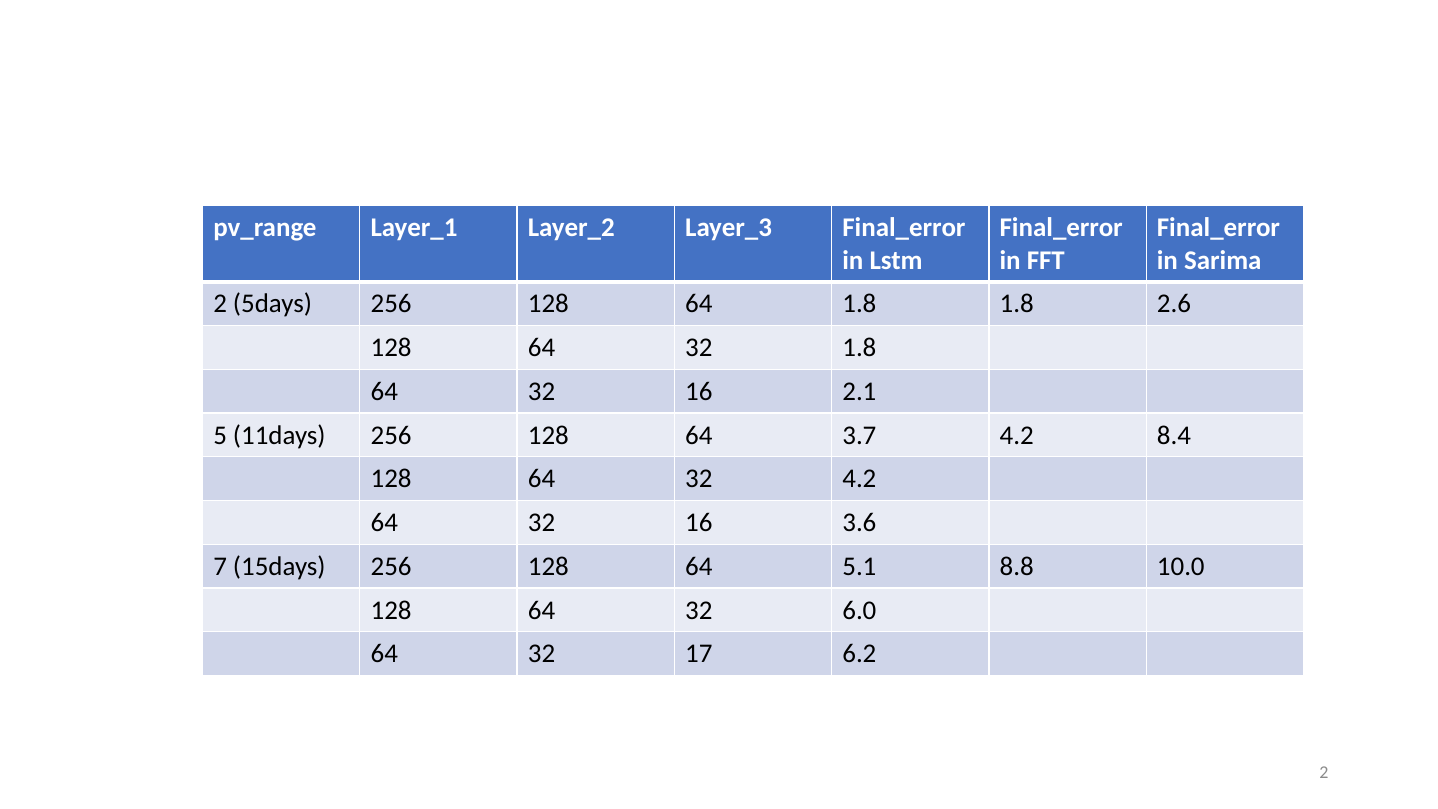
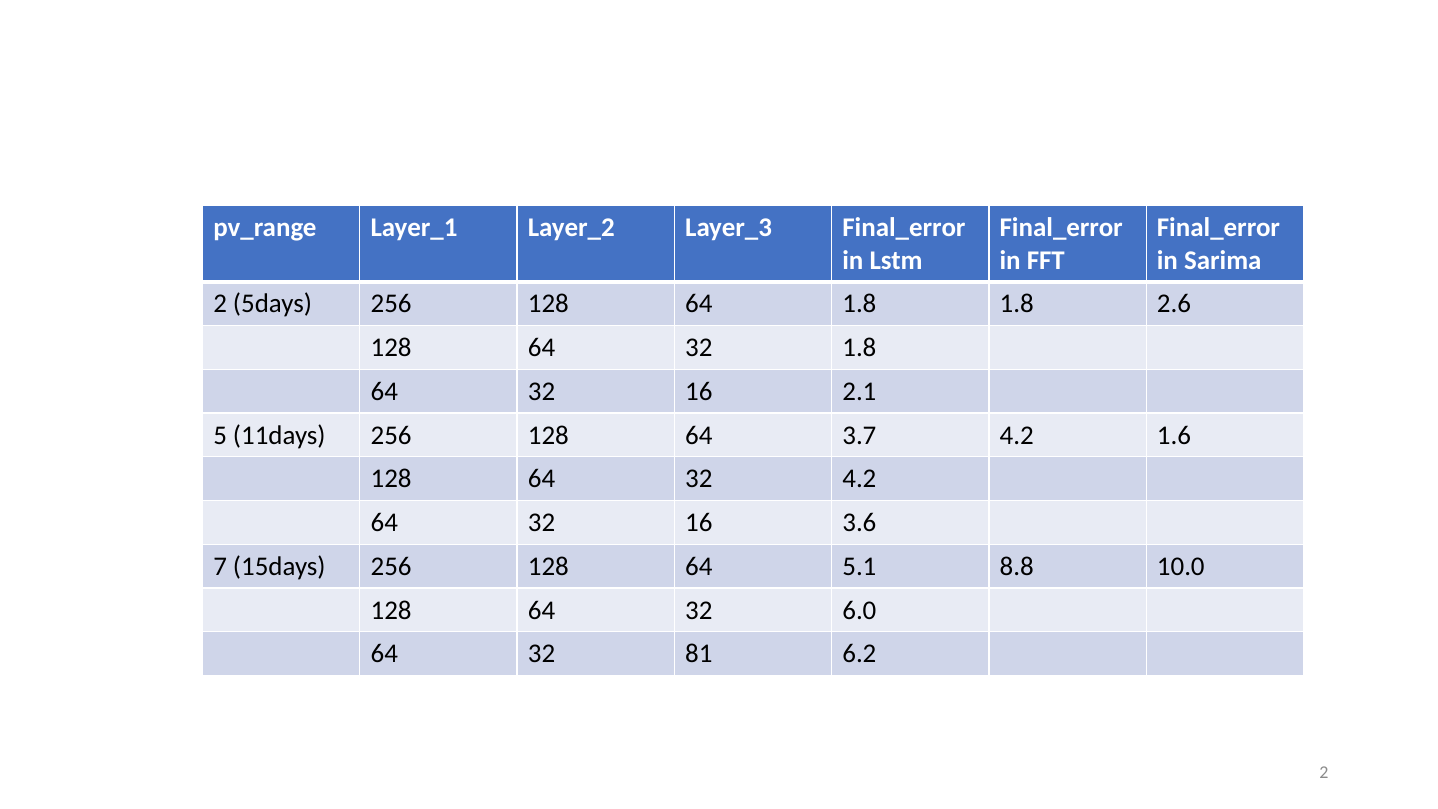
8.4: 8.4 -> 1.6
17: 17 -> 81
